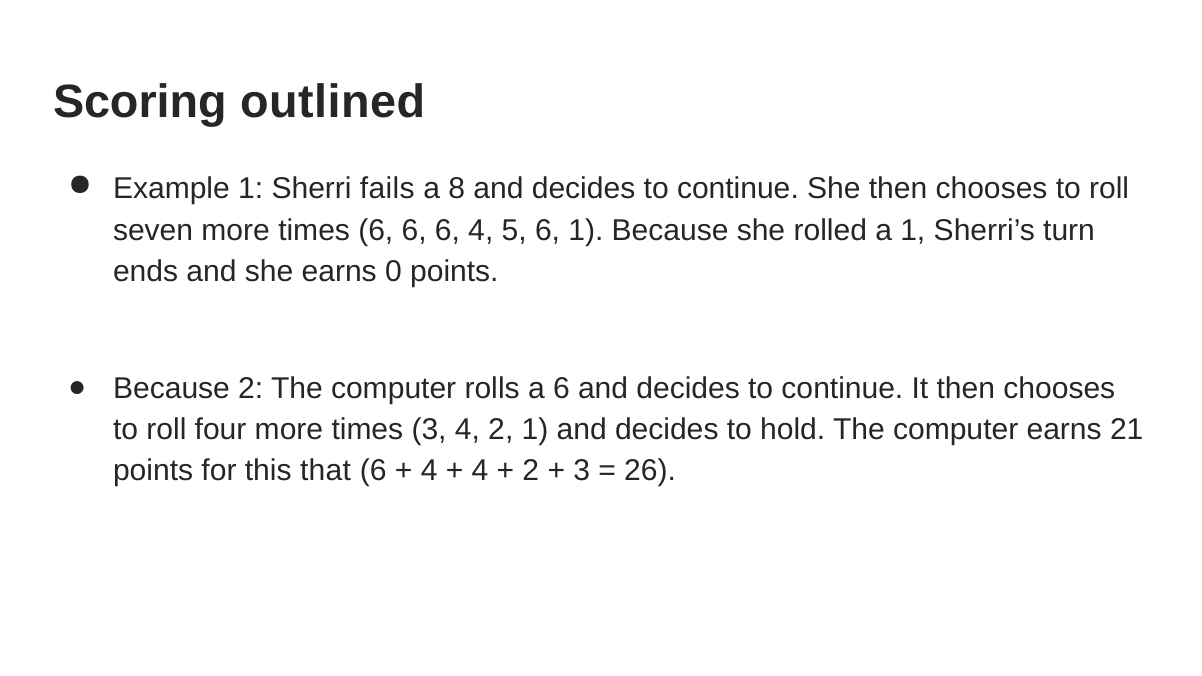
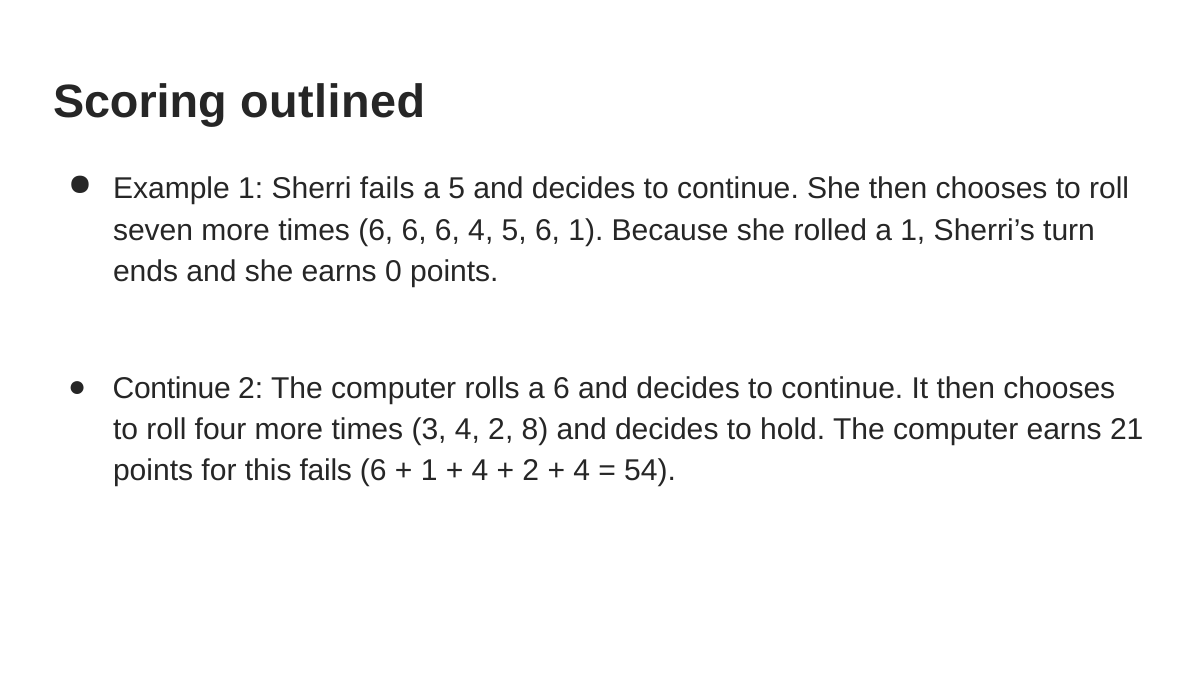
a 8: 8 -> 5
Because at (172, 388): Because -> Continue
2 1: 1 -> 8
this that: that -> fails
4 at (429, 471): 4 -> 1
3 at (582, 471): 3 -> 4
26: 26 -> 54
